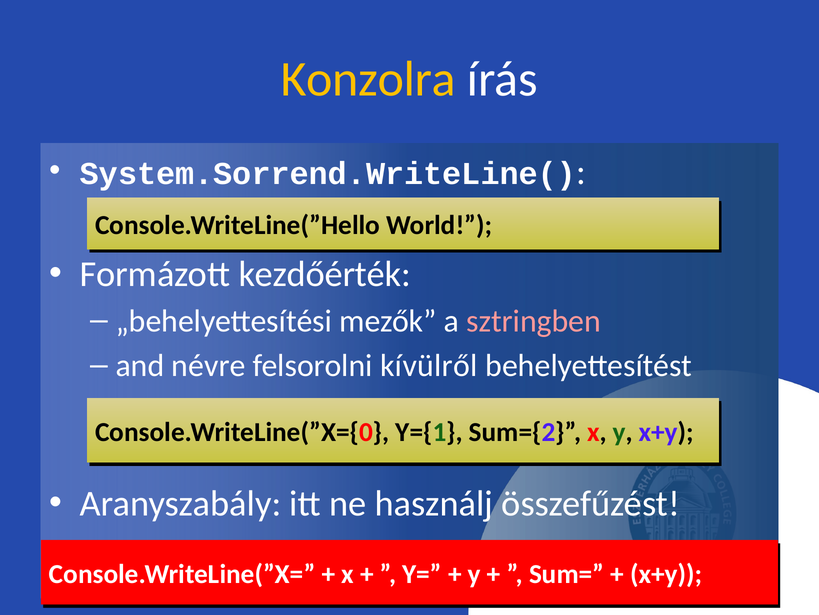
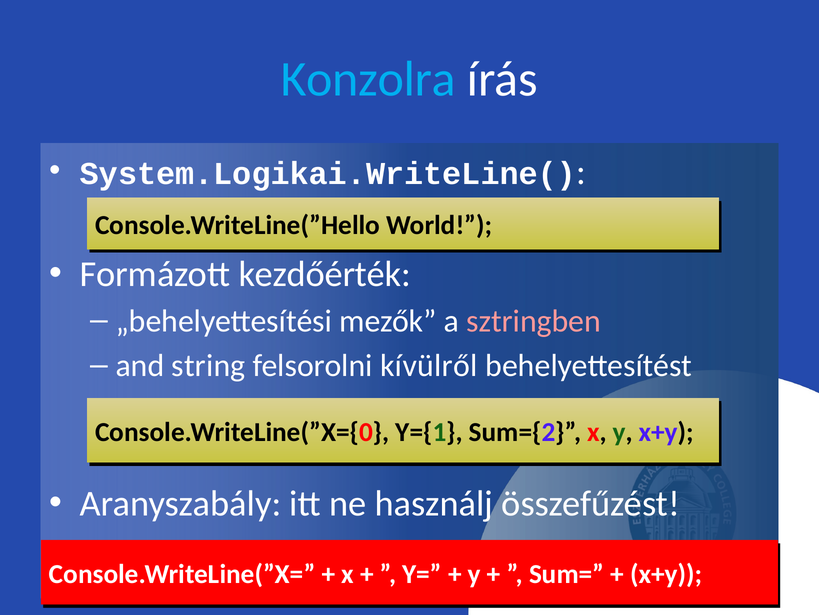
Konzolra colour: yellow -> light blue
System.Sorrend.WriteLine(: System.Sorrend.WriteLine( -> System.Logikai.WriteLine(
névre: névre -> string
